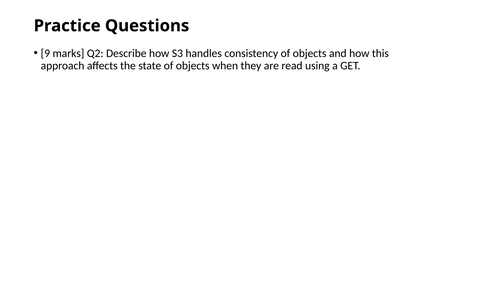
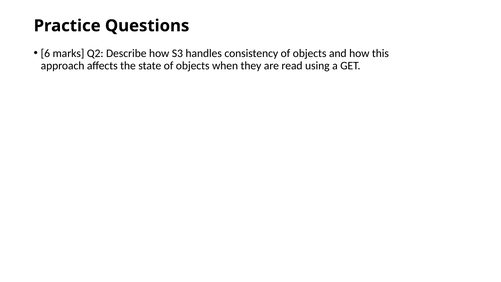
9: 9 -> 6
